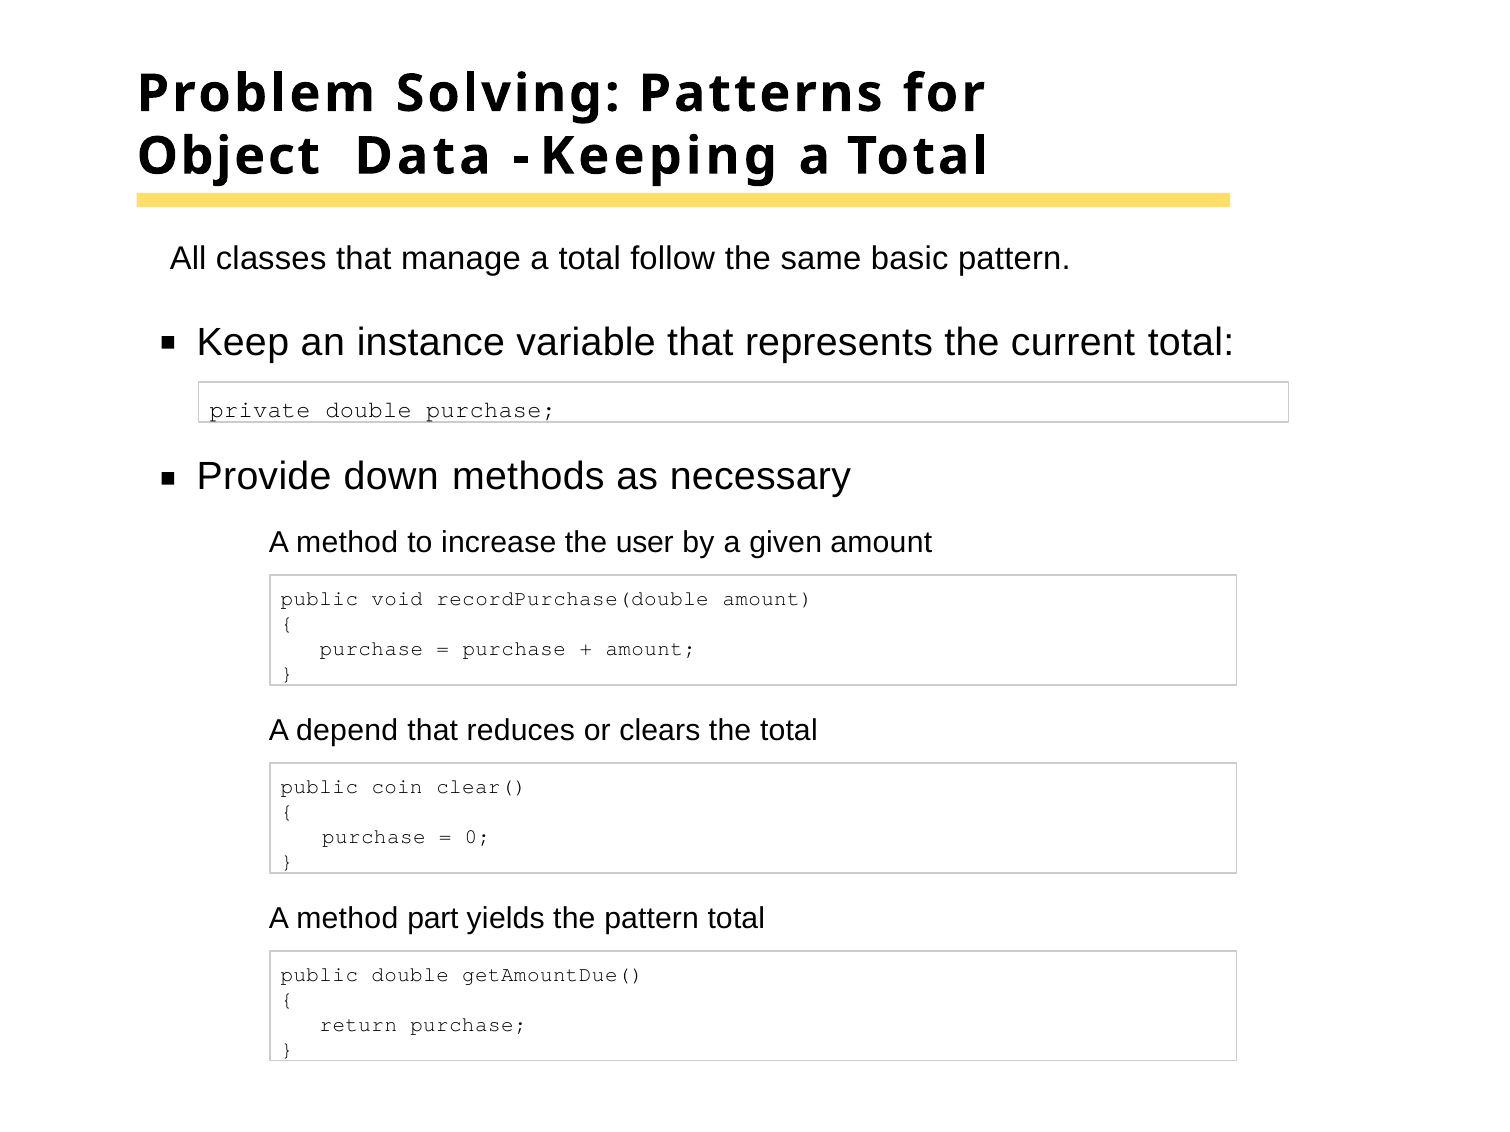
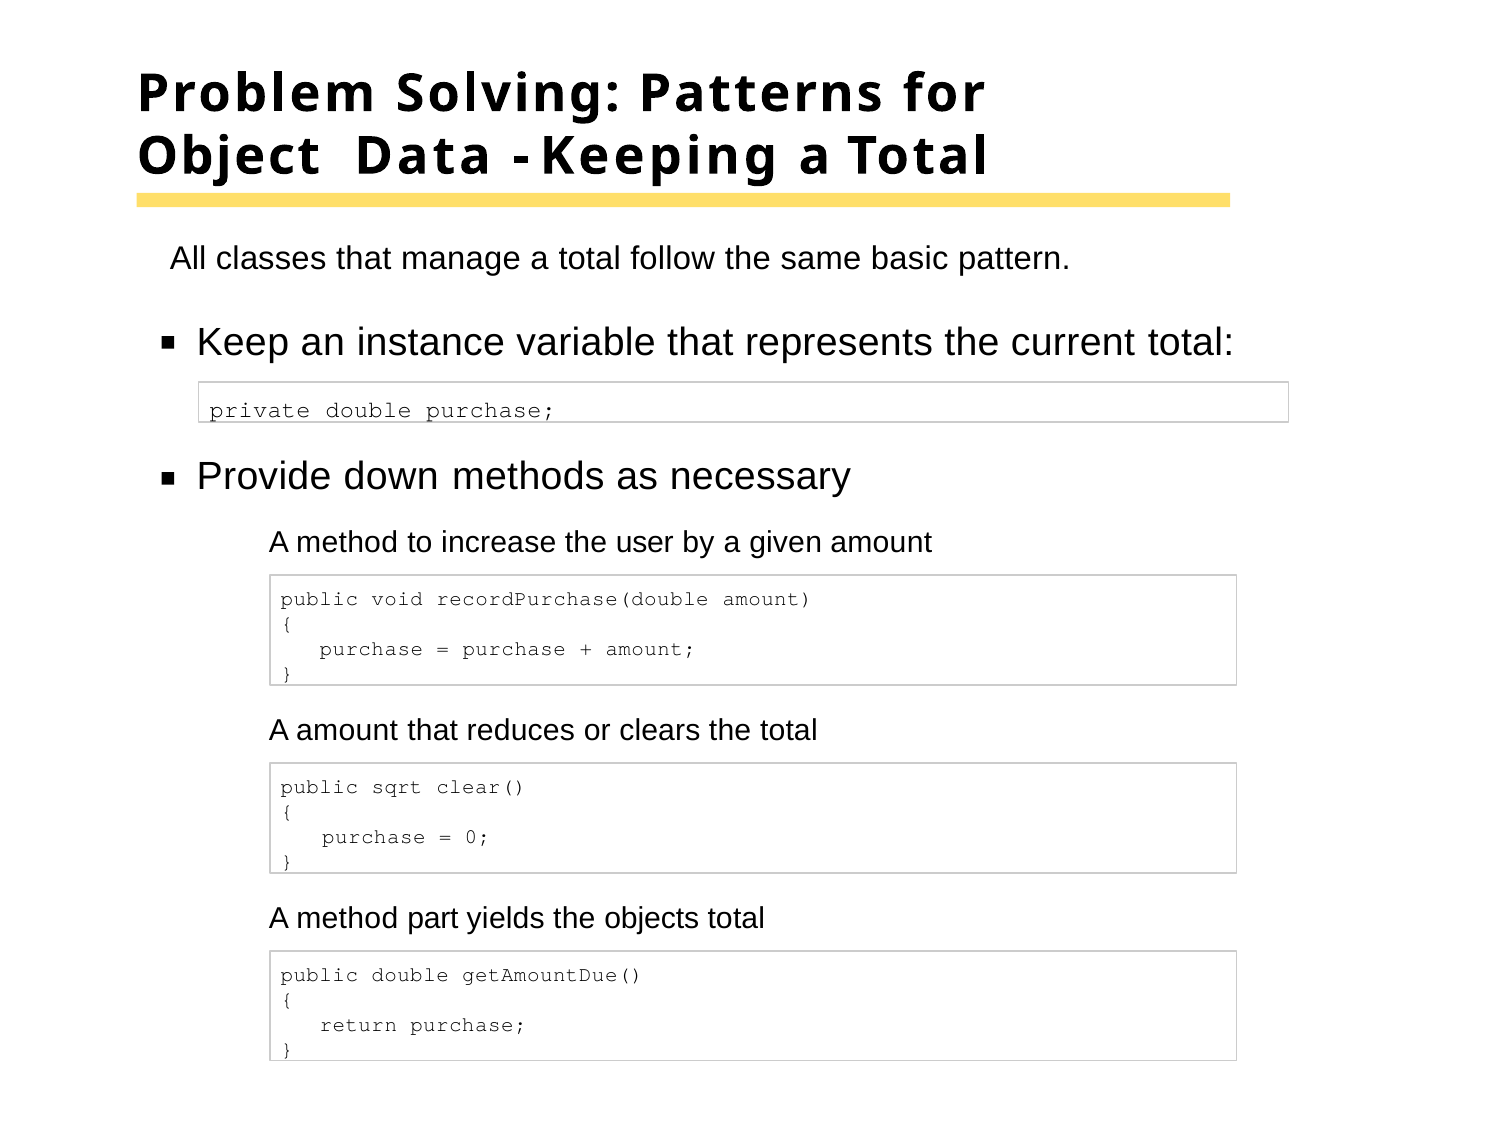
A depend: depend -> amount
coin: coin -> sqrt
the pattern: pattern -> objects
